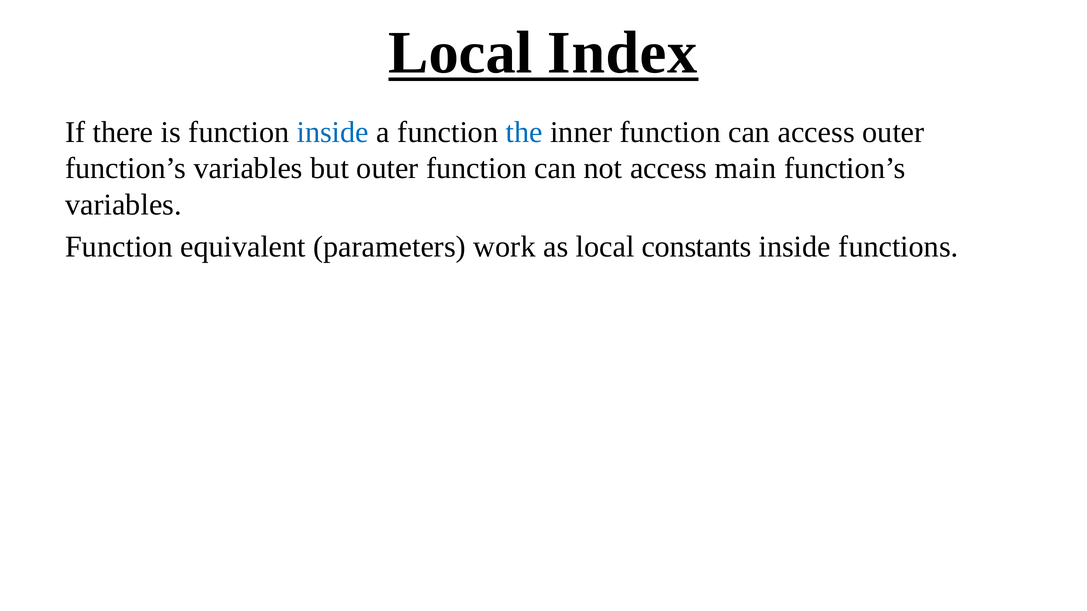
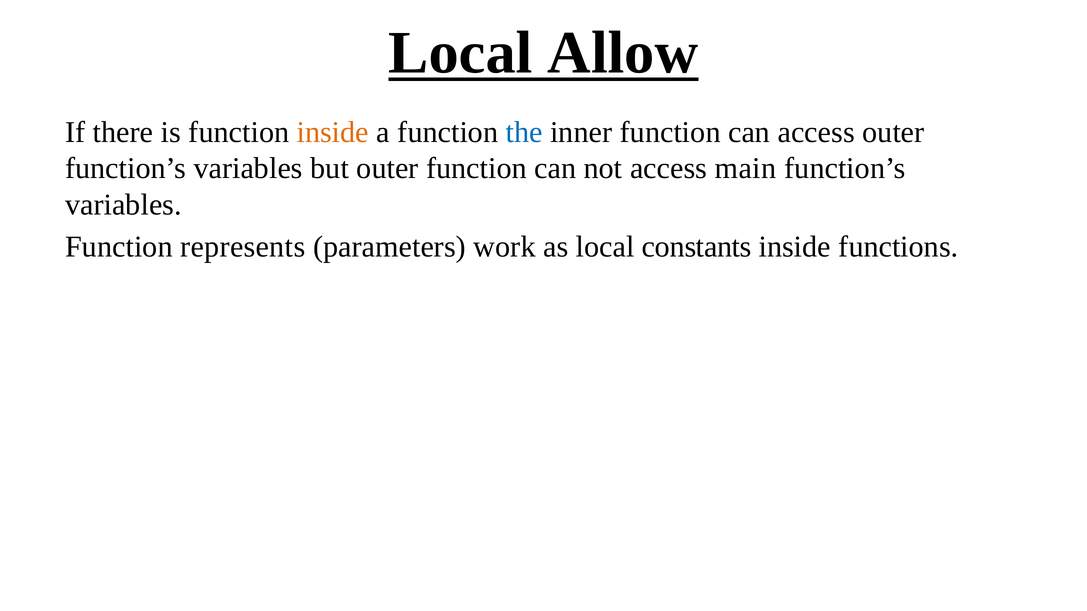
Index: Index -> Allow
inside at (333, 132) colour: blue -> orange
equivalent: equivalent -> represents
